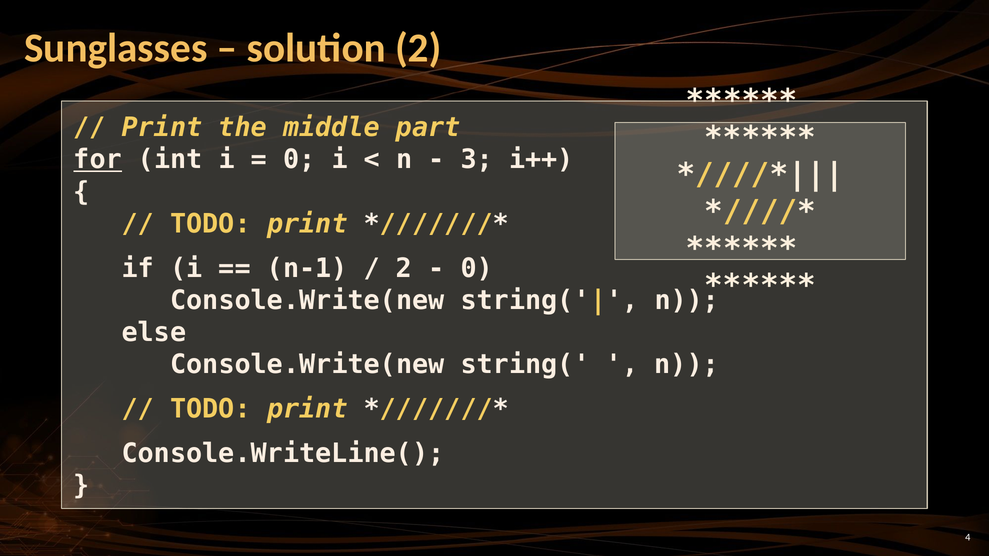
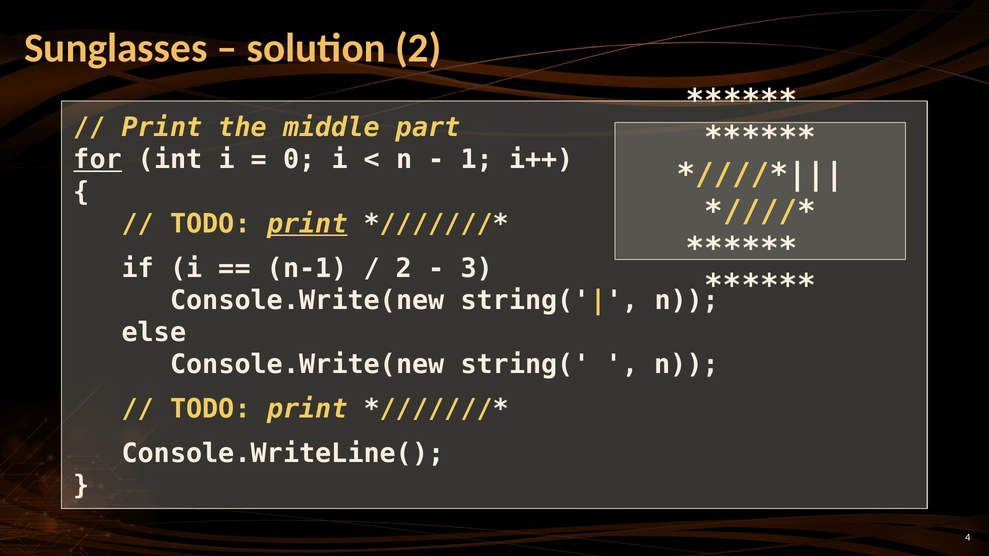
3: 3 -> 1
print at (307, 224) underline: none -> present
0 at (477, 269): 0 -> 3
